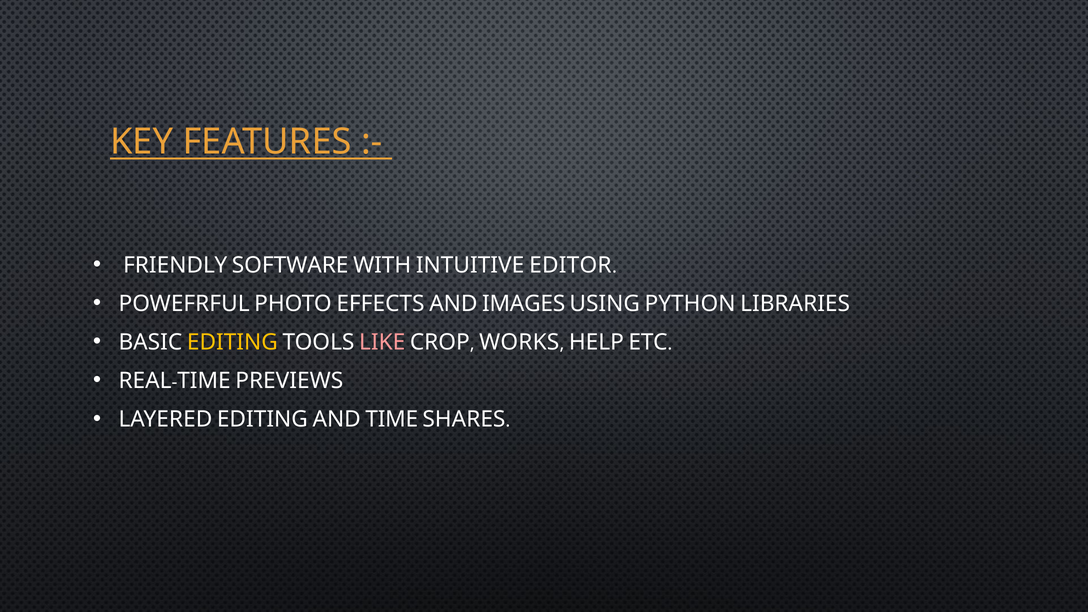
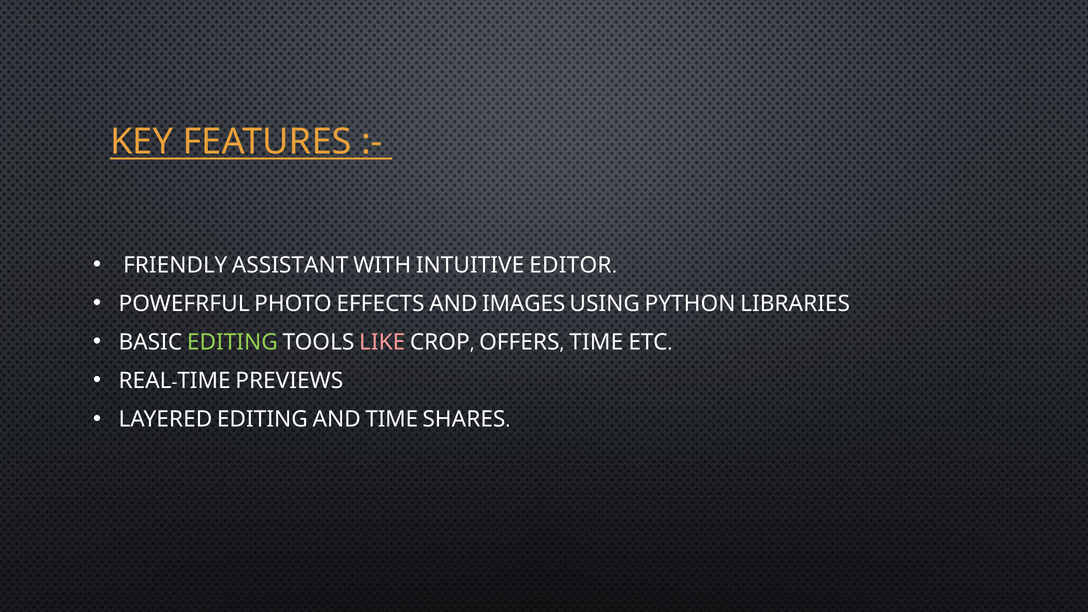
SOFTWARE: SOFTWARE -> ASSISTANT
EDITING at (232, 342) colour: yellow -> light green
WORKS: WORKS -> OFFERS
HELP at (596, 342): HELP -> TIME
